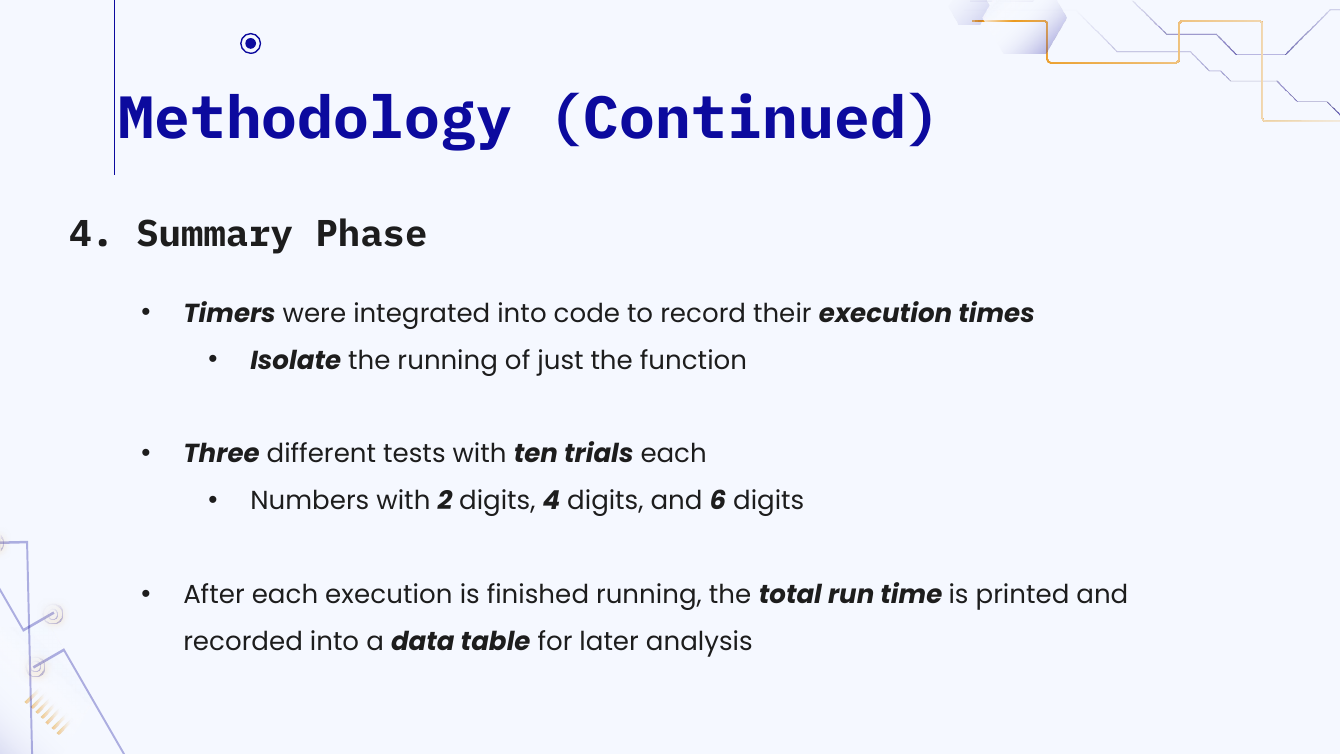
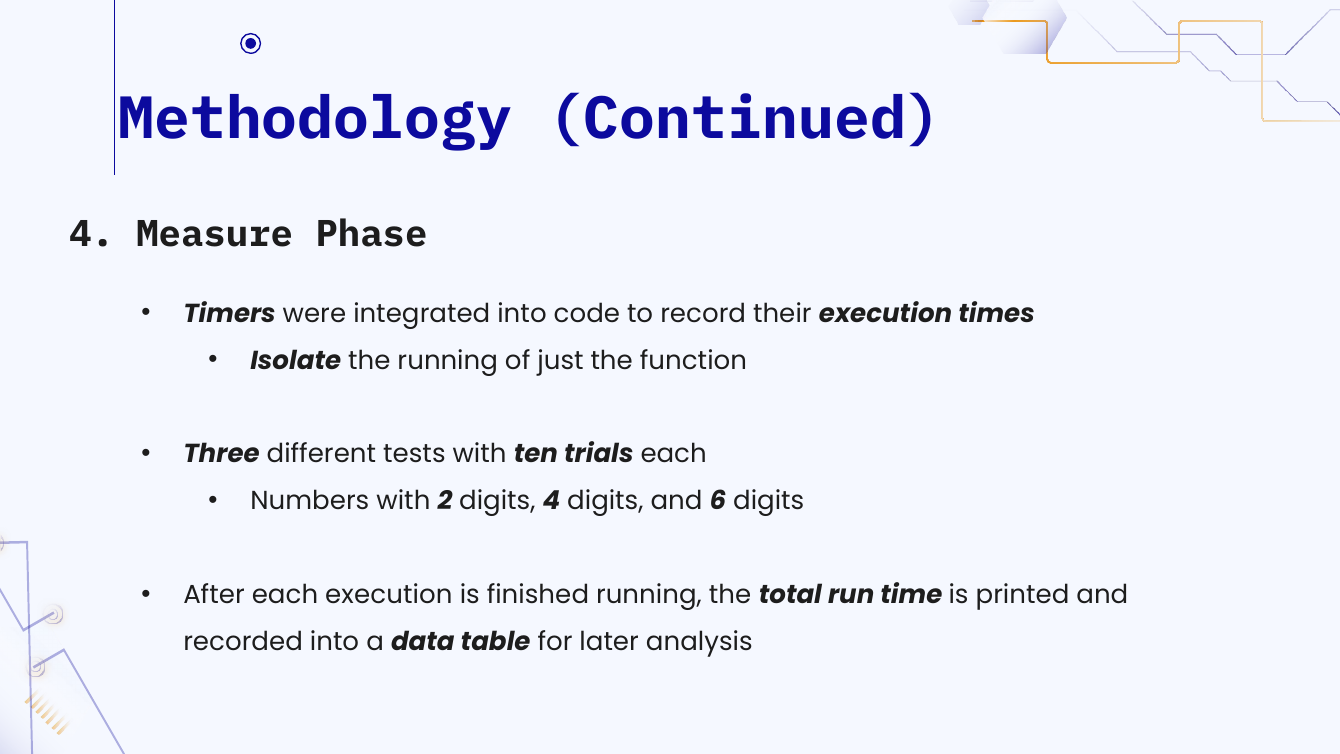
Summary: Summary -> Measure
